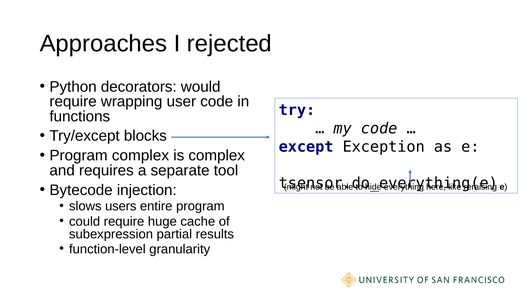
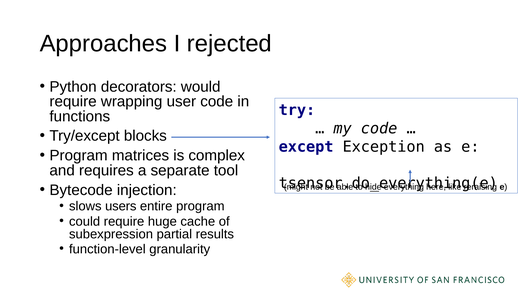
Program complex: complex -> matrices
